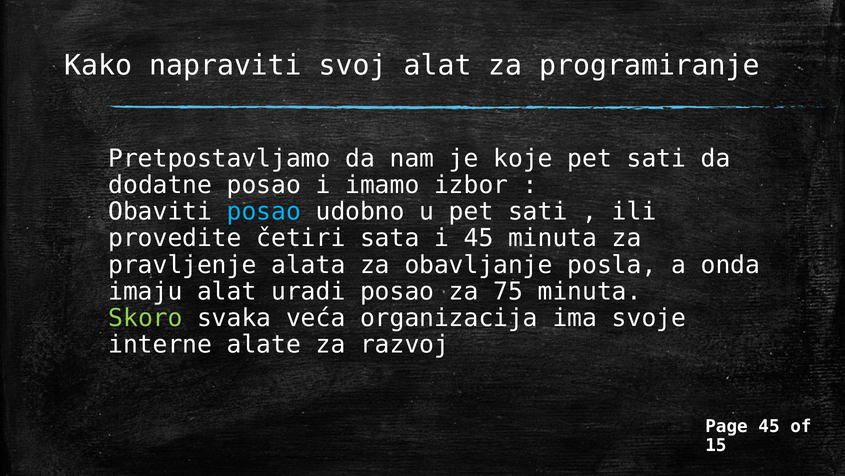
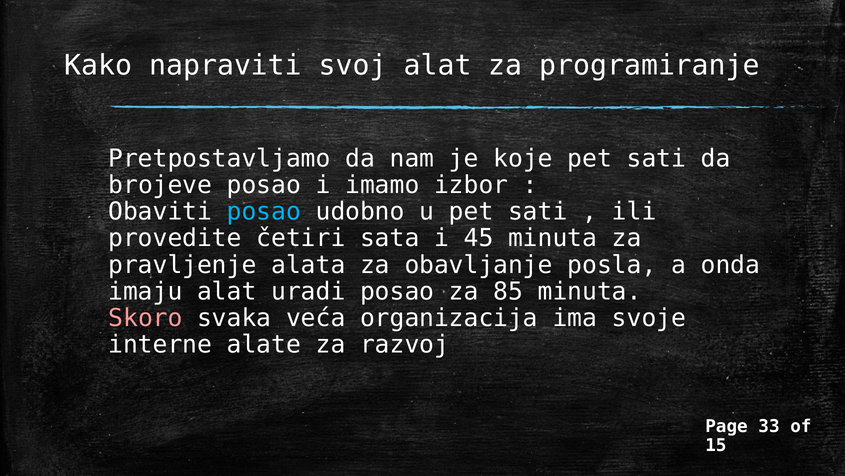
dodatne: dodatne -> brojeve
75: 75 -> 85
Skoro colour: light green -> pink
Page 45: 45 -> 33
